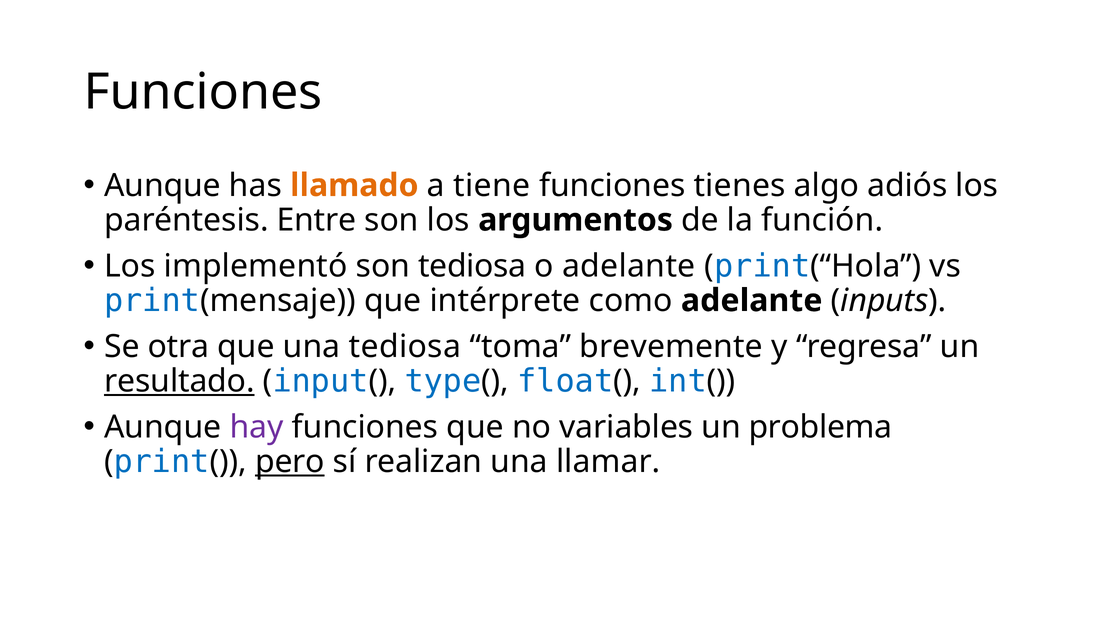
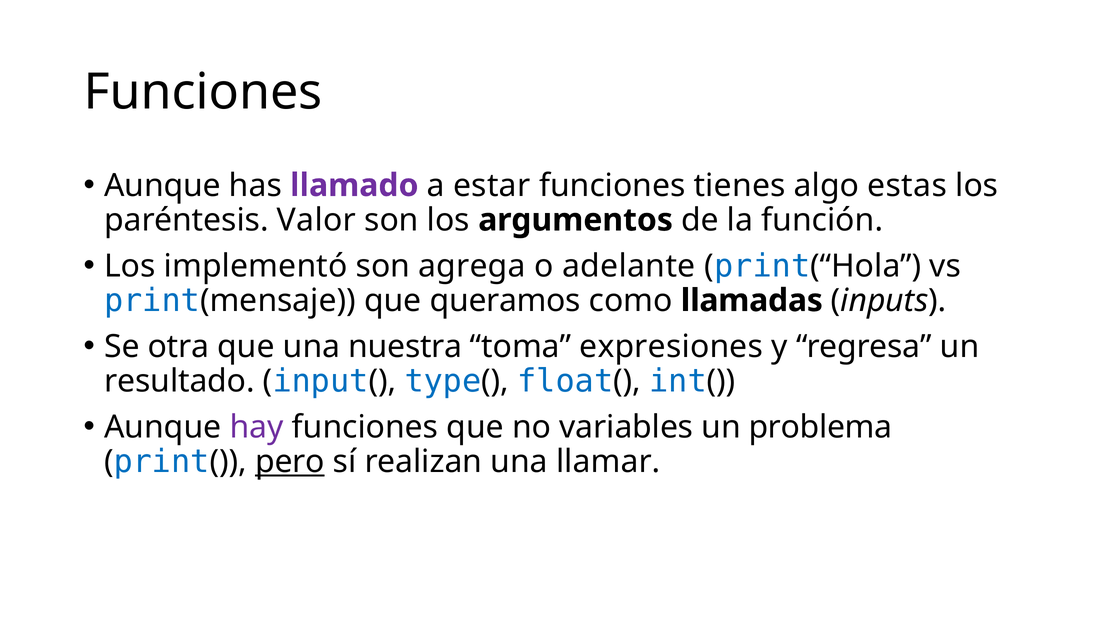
llamado colour: orange -> purple
tiene: tiene -> estar
adiós: adiós -> estas
Entre: Entre -> Valor
son tediosa: tediosa -> agrega
intérprete: intérprete -> queramos
como adelante: adelante -> llamadas
una tediosa: tediosa -> nuestra
brevemente: brevemente -> expresiones
resultado underline: present -> none
